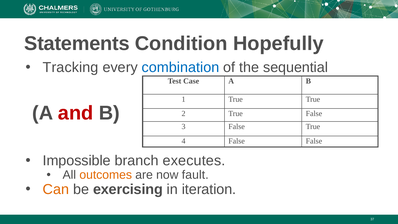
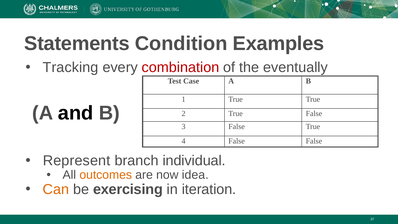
Hopefully: Hopefully -> Examples
combination colour: blue -> red
sequential: sequential -> eventually
and colour: red -> black
Impossible: Impossible -> Represent
executes: executes -> individual
fault: fault -> idea
